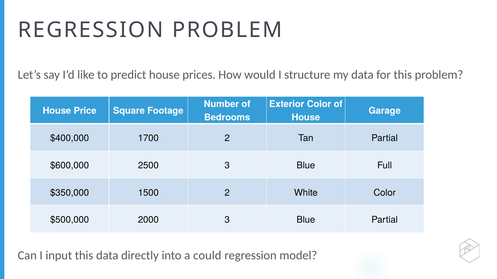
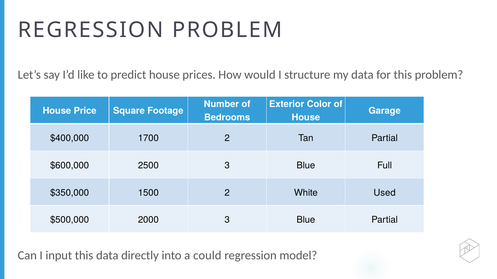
White Color: Color -> Used
